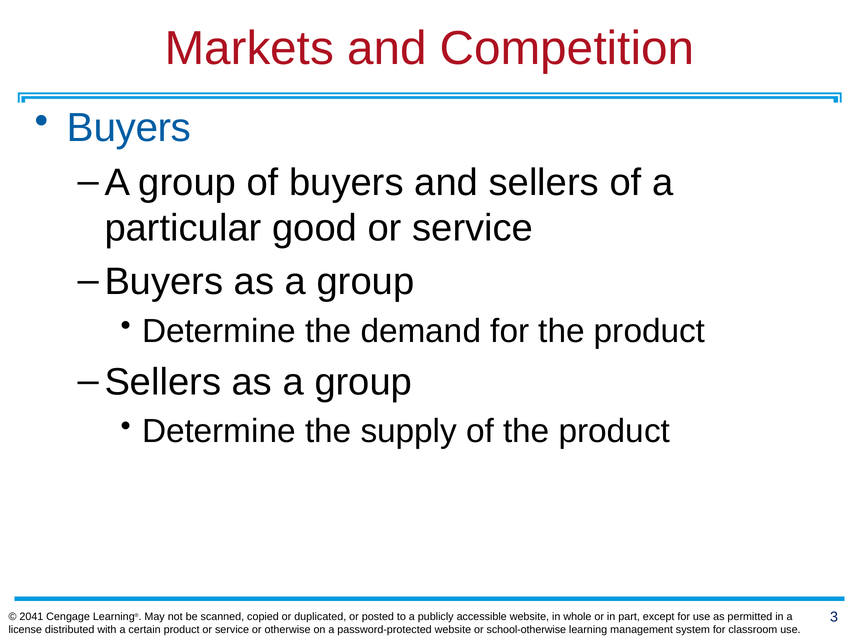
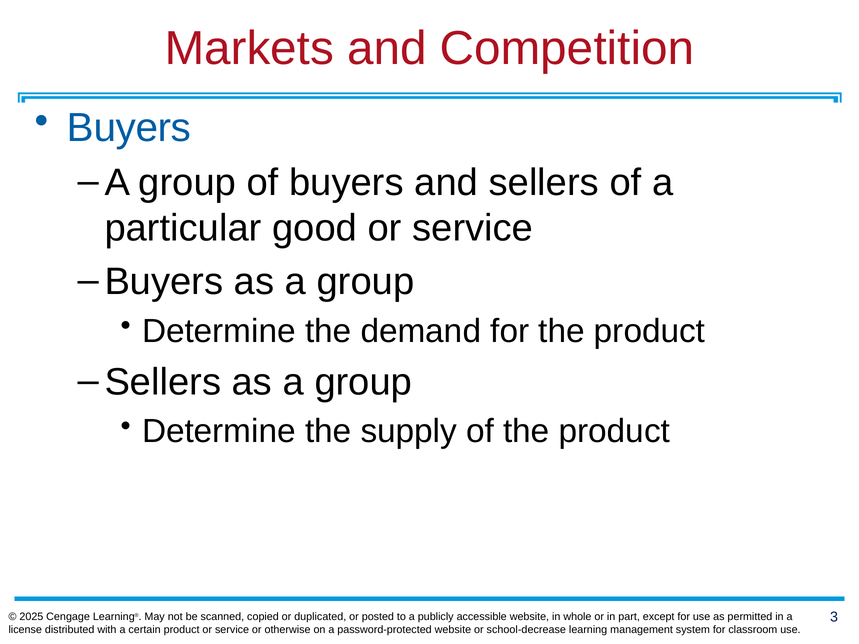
2041: 2041 -> 2025
school-otherwise: school-otherwise -> school-decrease
